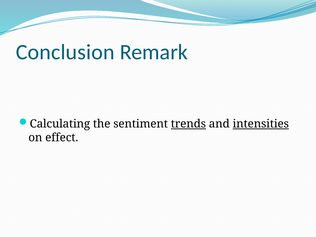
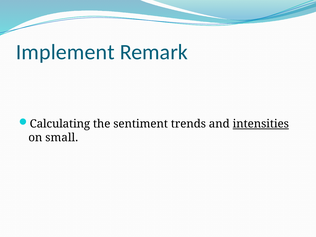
Conclusion: Conclusion -> Implement
trends underline: present -> none
effect: effect -> small
